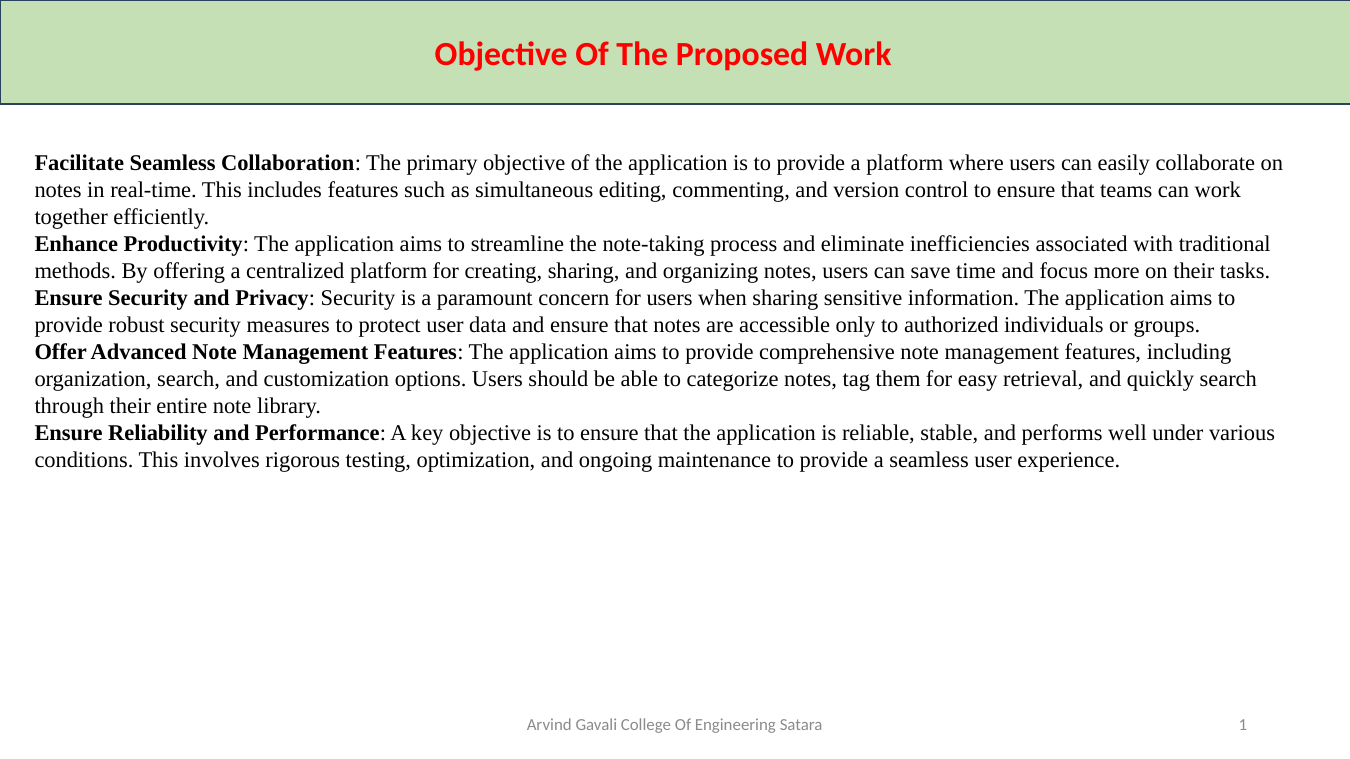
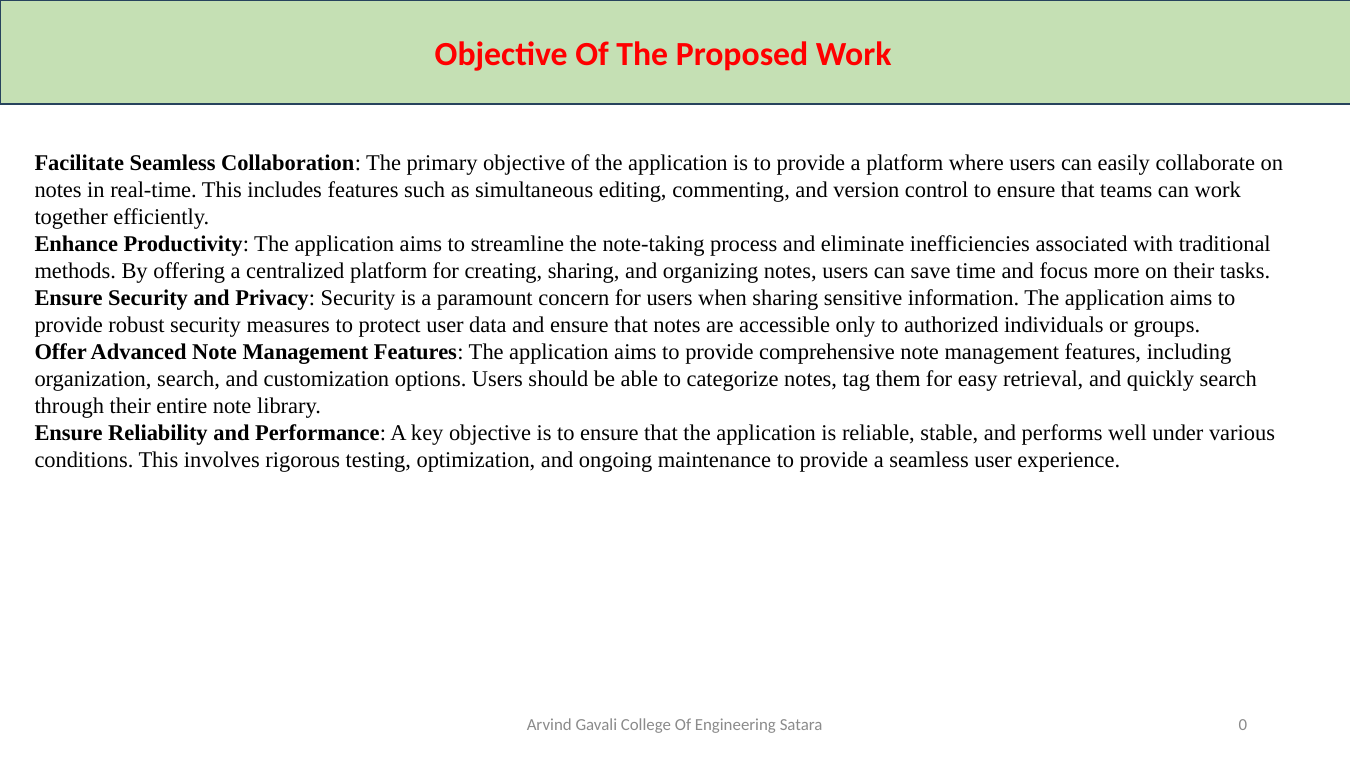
1: 1 -> 0
